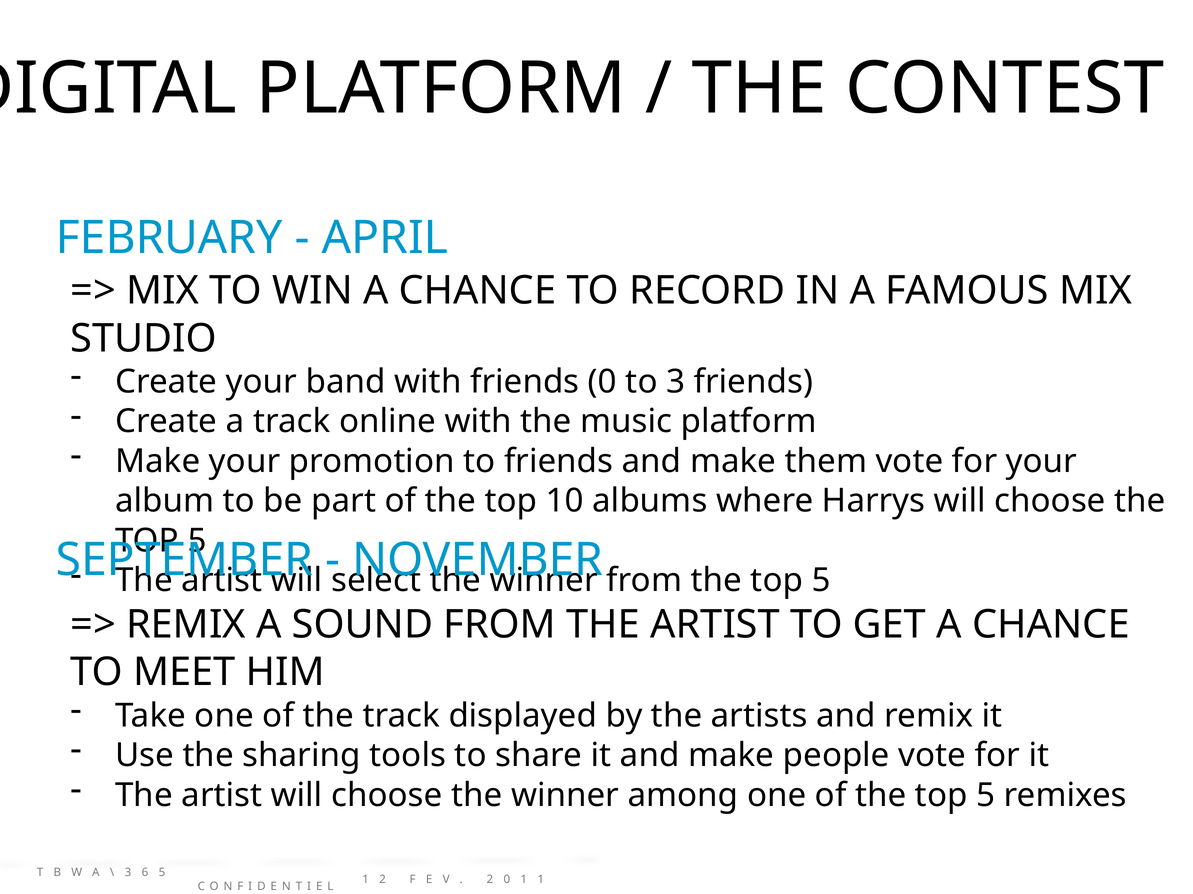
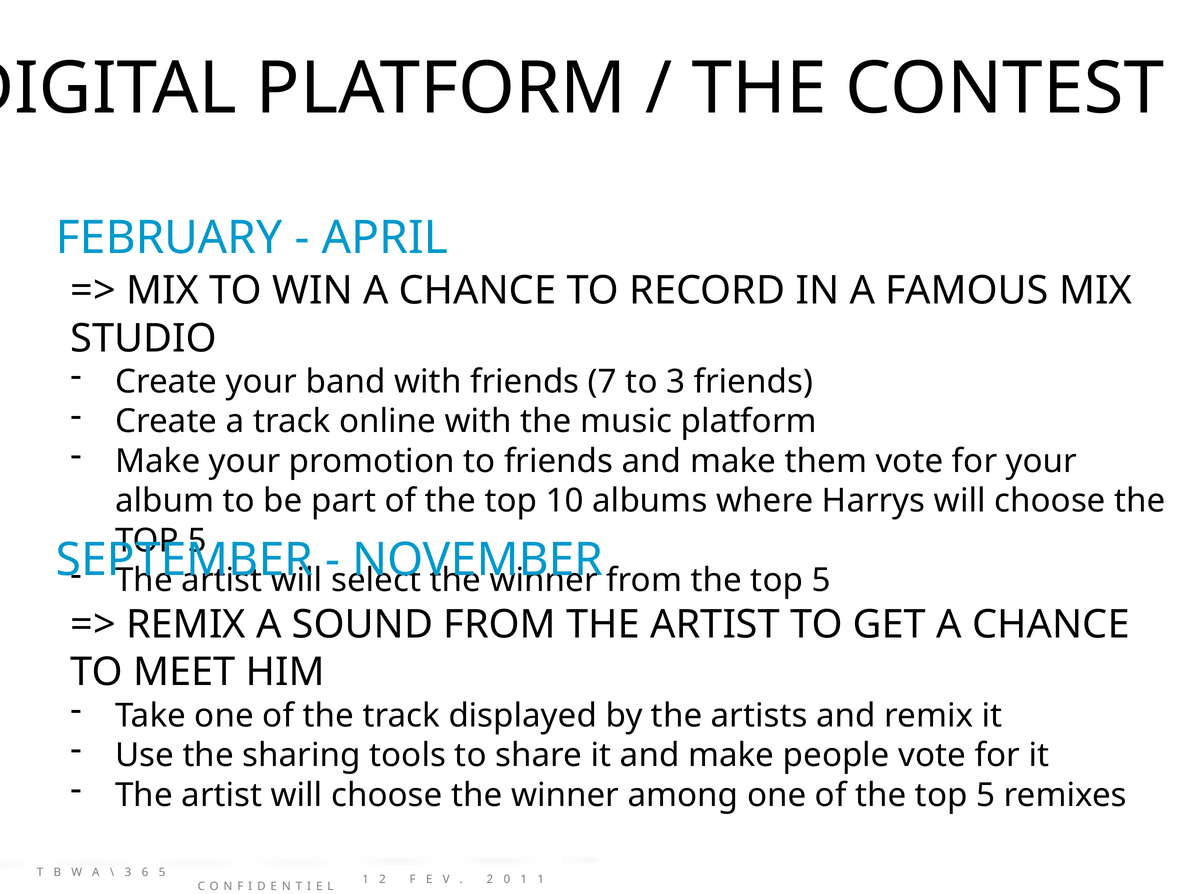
friends 0: 0 -> 7
